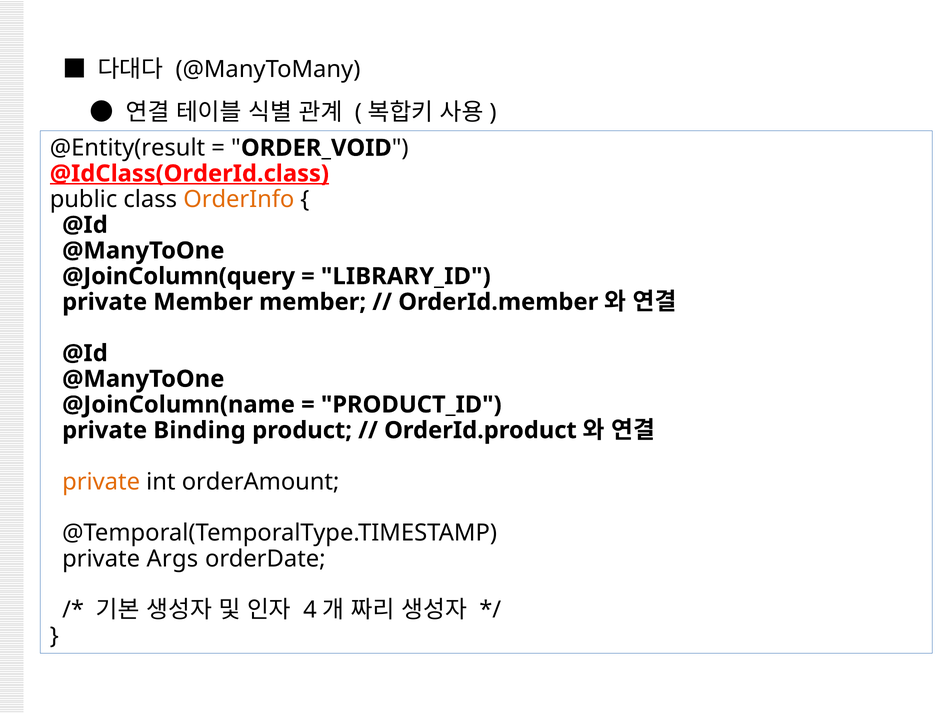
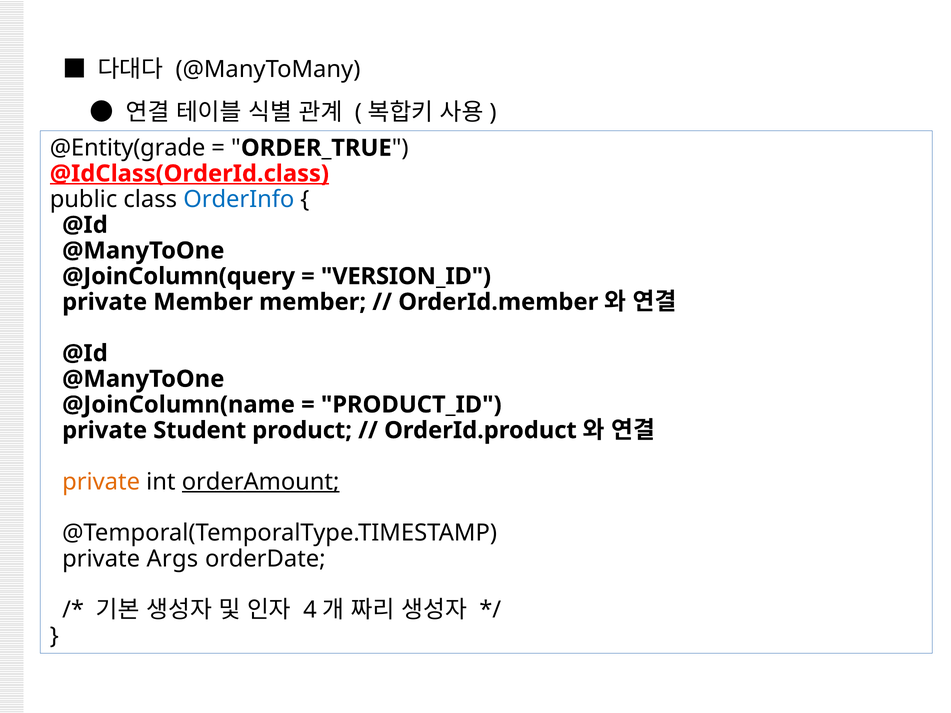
@Entity(result: @Entity(result -> @Entity(grade
ORDER_VOID: ORDER_VOID -> ORDER_TRUE
OrderInfo colour: orange -> blue
LIBRARY_ID: LIBRARY_ID -> VERSION_ID
Binding: Binding -> Student
orderAmount underline: none -> present
